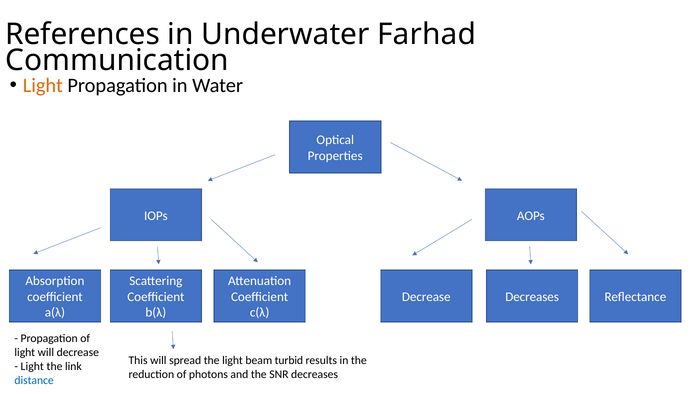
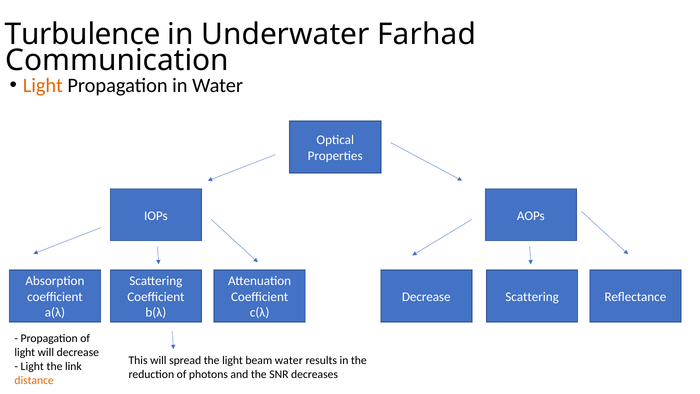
References: References -> Turbulence
Decreases at (532, 297): Decreases -> Scattering
beam turbid: turbid -> water
distance colour: blue -> orange
